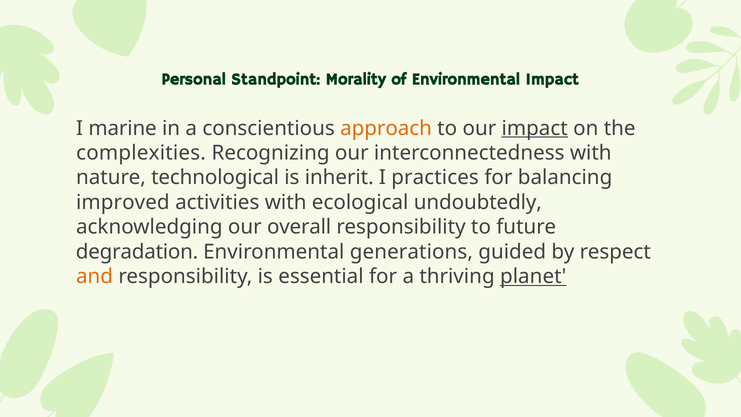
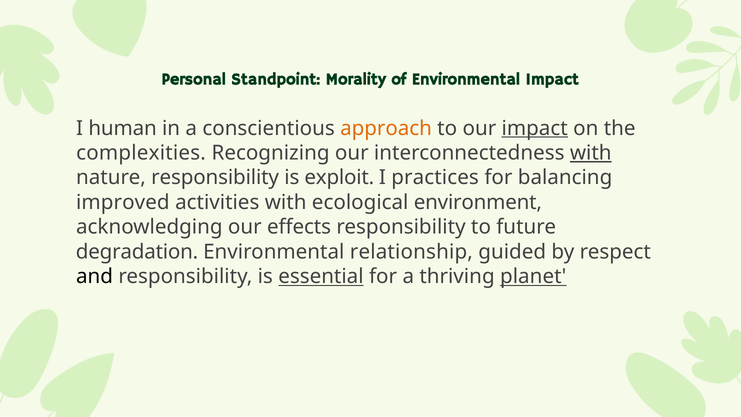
marine: marine -> human
with at (591, 153) underline: none -> present
nature technological: technological -> responsibility
inherit: inherit -> exploit
undoubtedly: undoubtedly -> environment
overall: overall -> effects
generations: generations -> relationship
and colour: orange -> black
essential underline: none -> present
